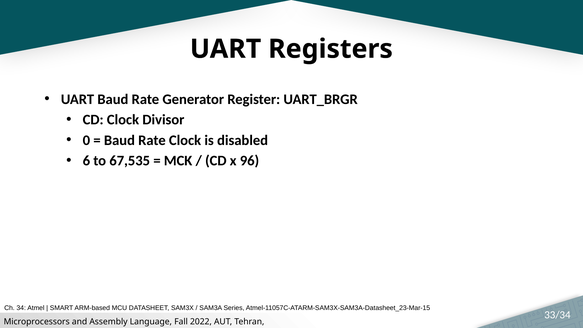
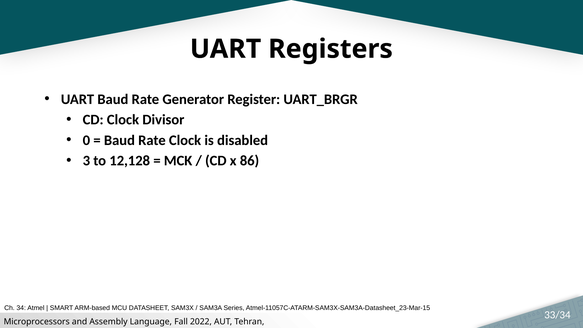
6: 6 -> 3
67,535: 67,535 -> 12,128
96: 96 -> 86
